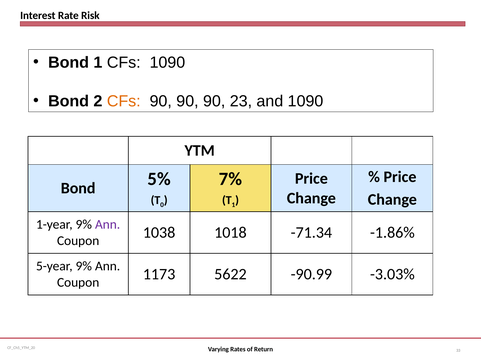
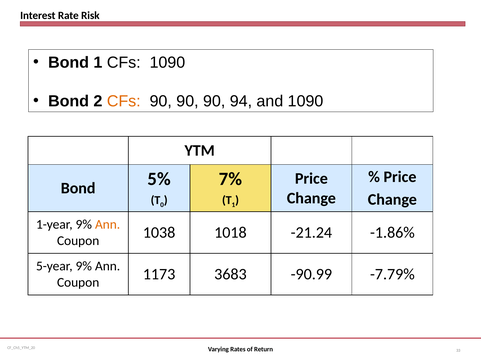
23: 23 -> 94
Ann at (108, 224) colour: purple -> orange
-71.34: -71.34 -> -21.24
5622: 5622 -> 3683
-3.03%: -3.03% -> -7.79%
